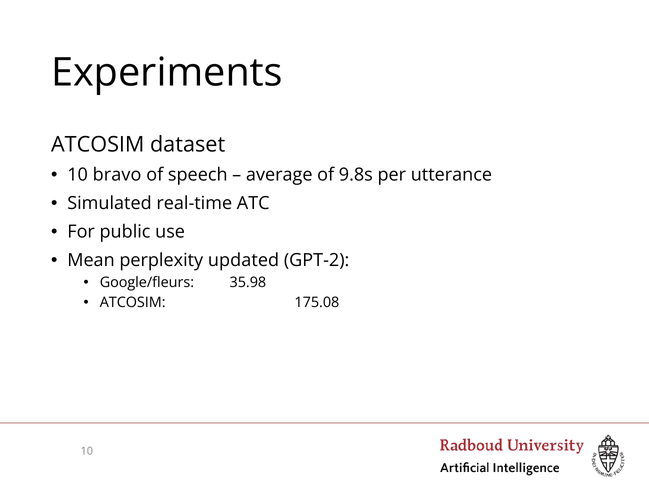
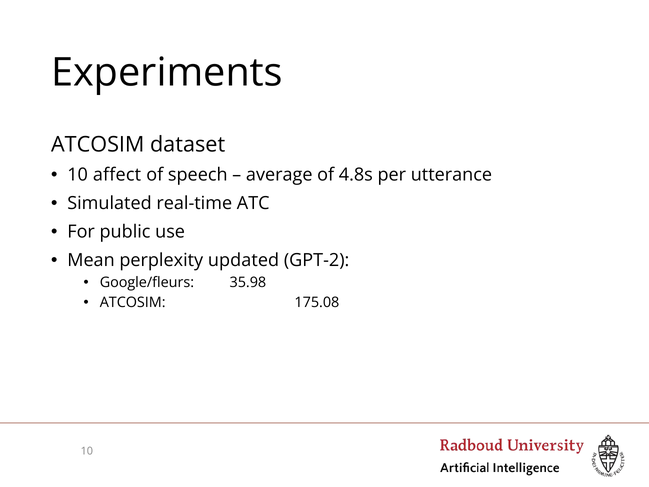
bravo: bravo -> affect
9.8s: 9.8s -> 4.8s
